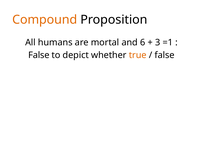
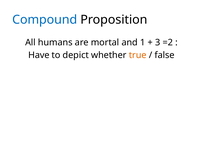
Compound colour: orange -> blue
6: 6 -> 1
=1: =1 -> =2
False at (39, 55): False -> Have
